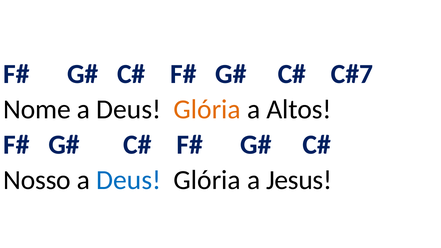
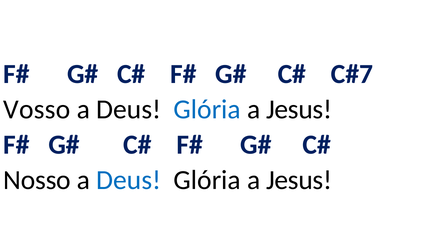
Nome: Nome -> Vosso
Glória at (207, 109) colour: orange -> blue
Altos at (299, 109): Altos -> Jesus
